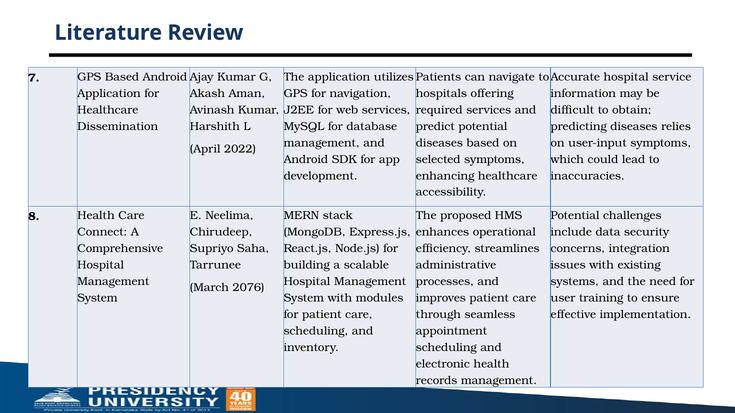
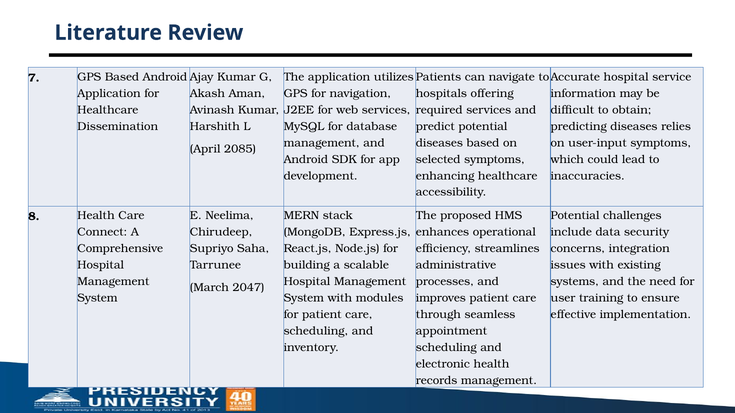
2022: 2022 -> 2085
2076: 2076 -> 2047
